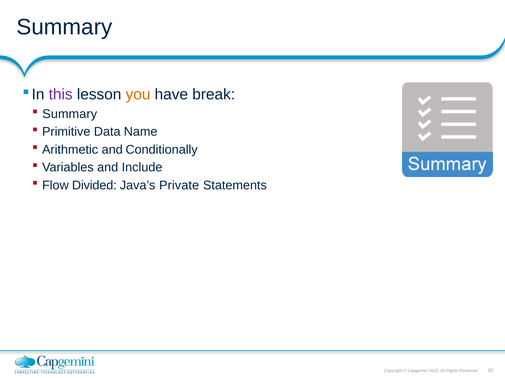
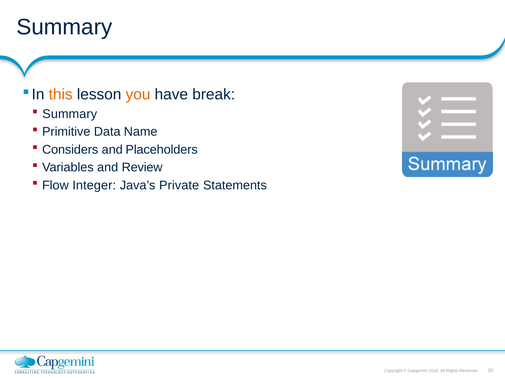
this colour: purple -> orange
Arithmetic: Arithmetic -> Considers
Conditionally: Conditionally -> Placeholders
Include: Include -> Review
Divided: Divided -> Integer
